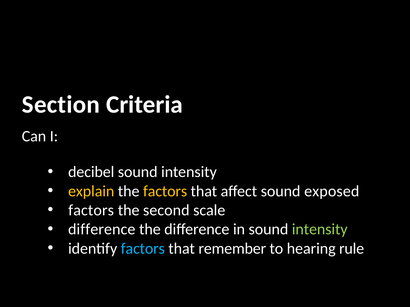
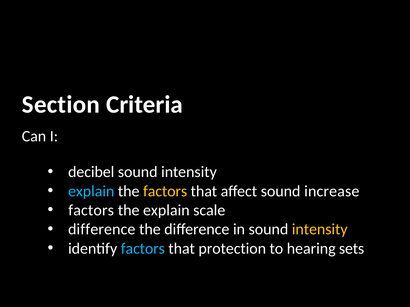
explain at (91, 191) colour: yellow -> light blue
exposed: exposed -> increase
the second: second -> explain
intensity at (320, 230) colour: light green -> yellow
remember: remember -> protection
rule: rule -> sets
